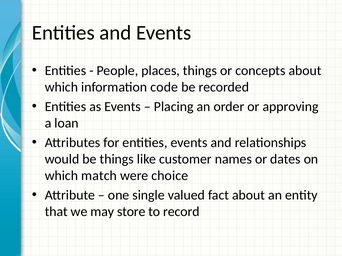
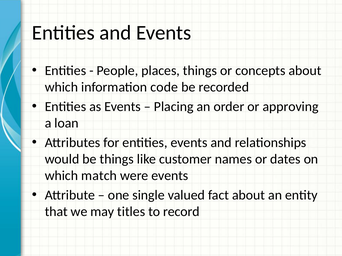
were choice: choice -> events
store: store -> titles
